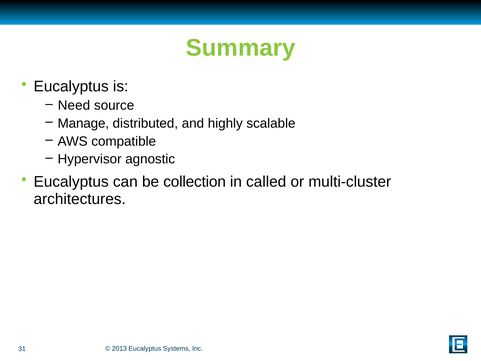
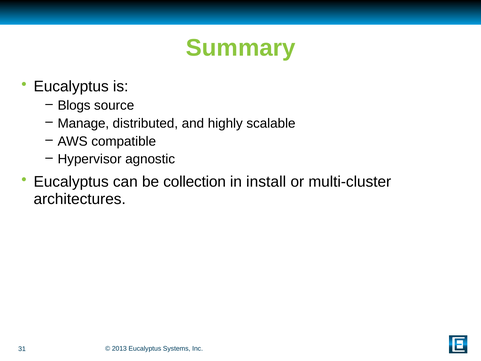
Need: Need -> Blogs
called: called -> install
